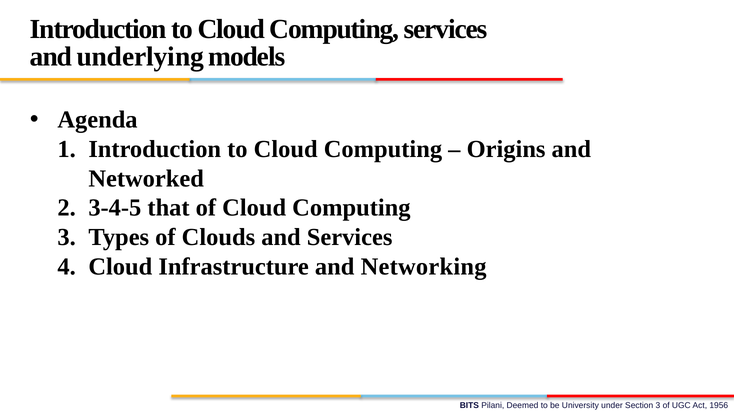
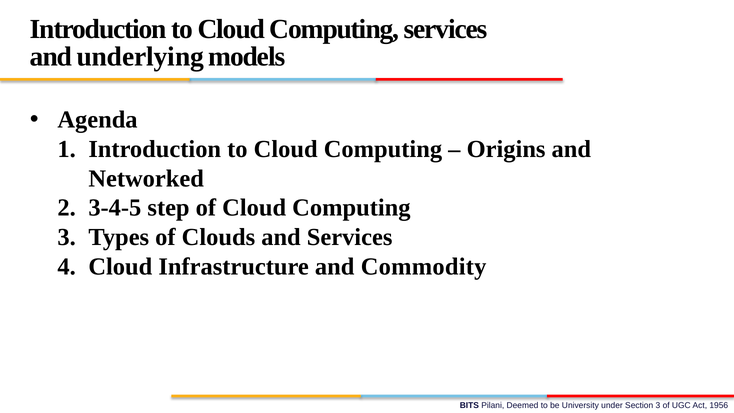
that: that -> step
Networking: Networking -> Commodity
